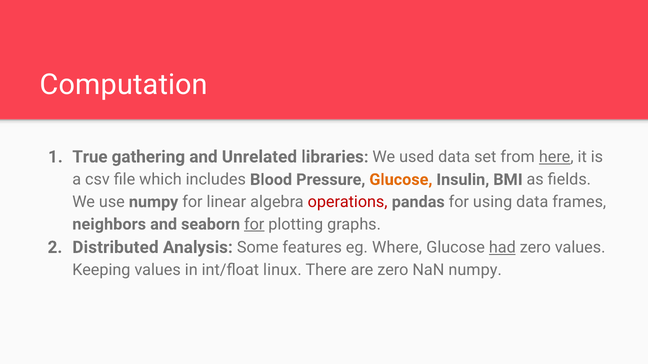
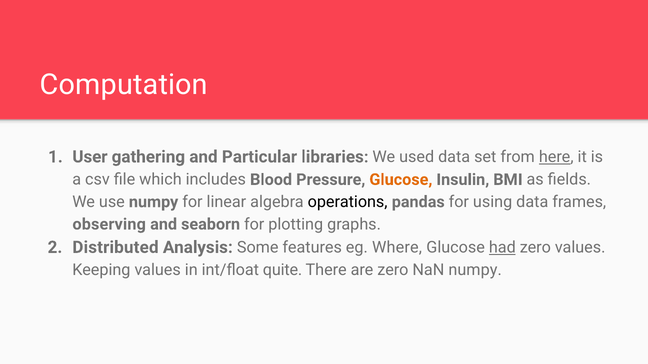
True: True -> User
Unrelated: Unrelated -> Particular
operations colour: red -> black
neighbors: neighbors -> observing
for at (254, 225) underline: present -> none
linux: linux -> quite
